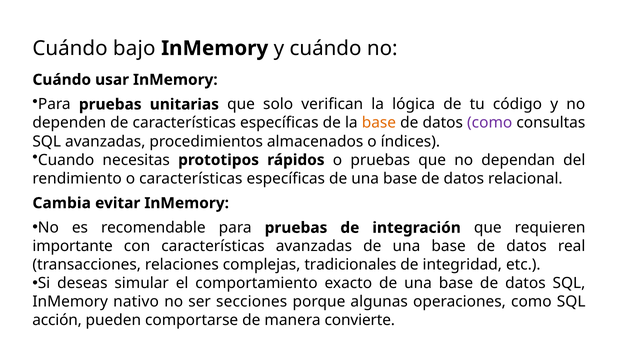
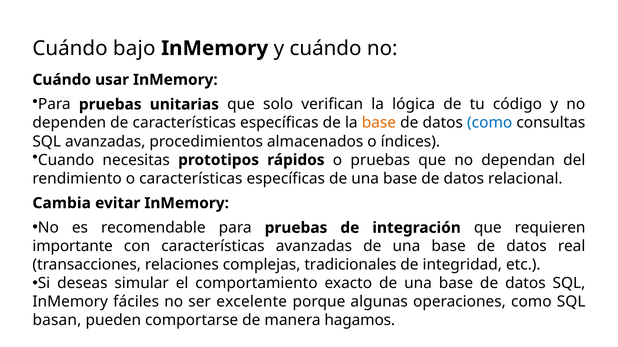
como at (490, 123) colour: purple -> blue
nativo: nativo -> fáciles
secciones: secciones -> excelente
acción: acción -> basan
convierte: convierte -> hagamos
